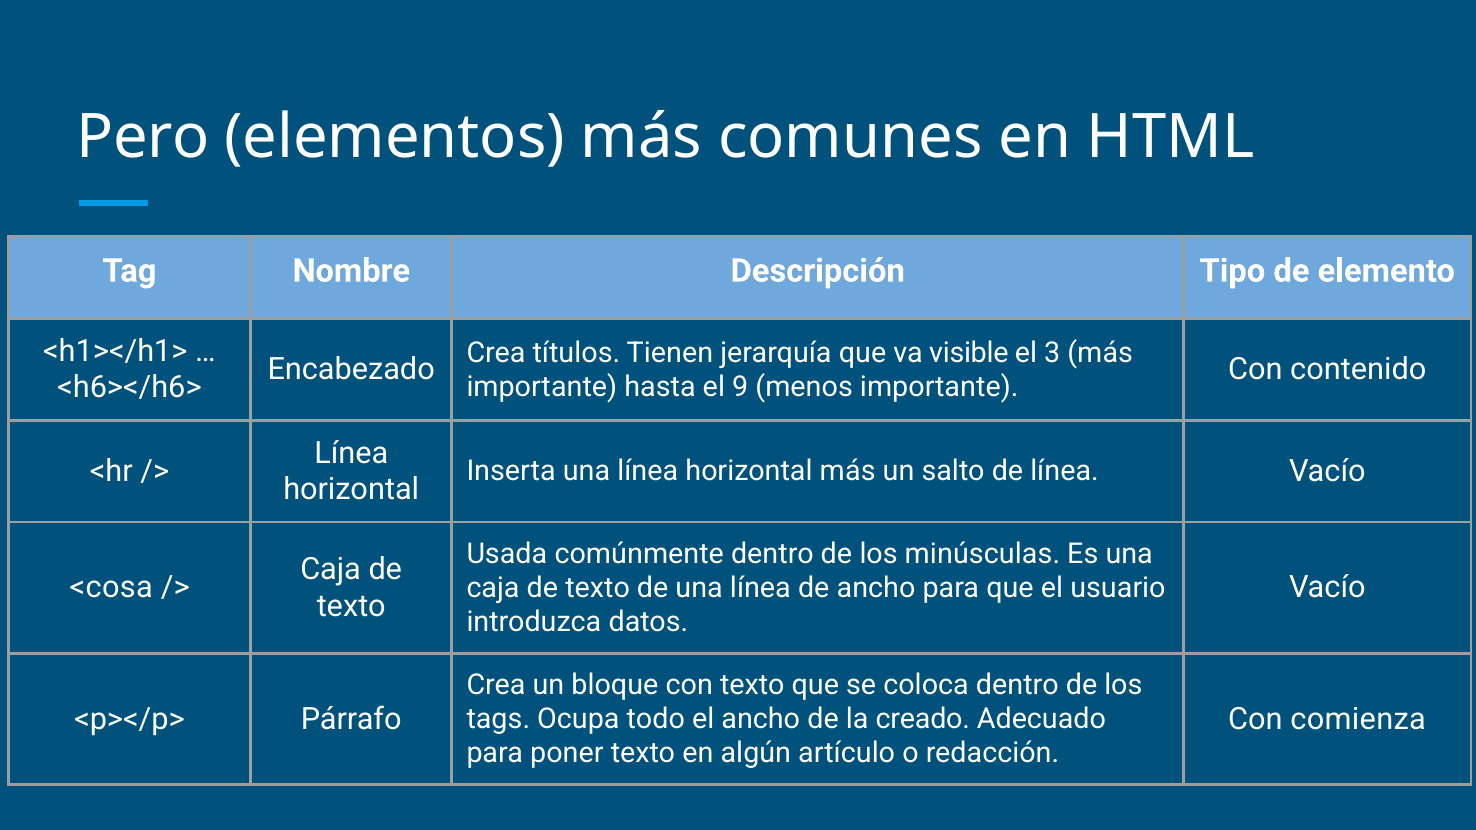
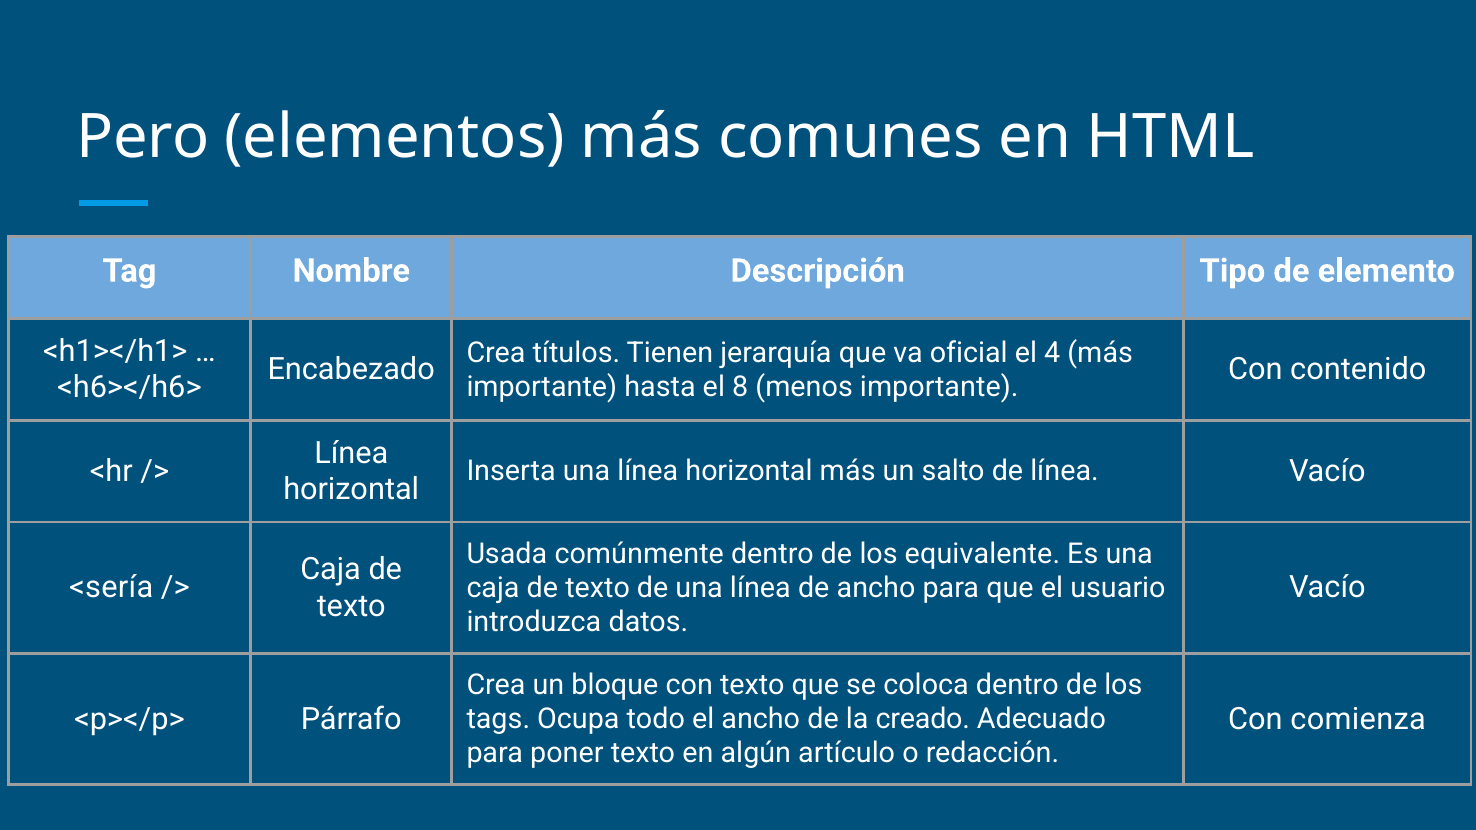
visible: visible -> oficial
3: 3 -> 4
9: 9 -> 8
minúsculas: minúsculas -> equivalente
<cosa: <cosa -> <sería
